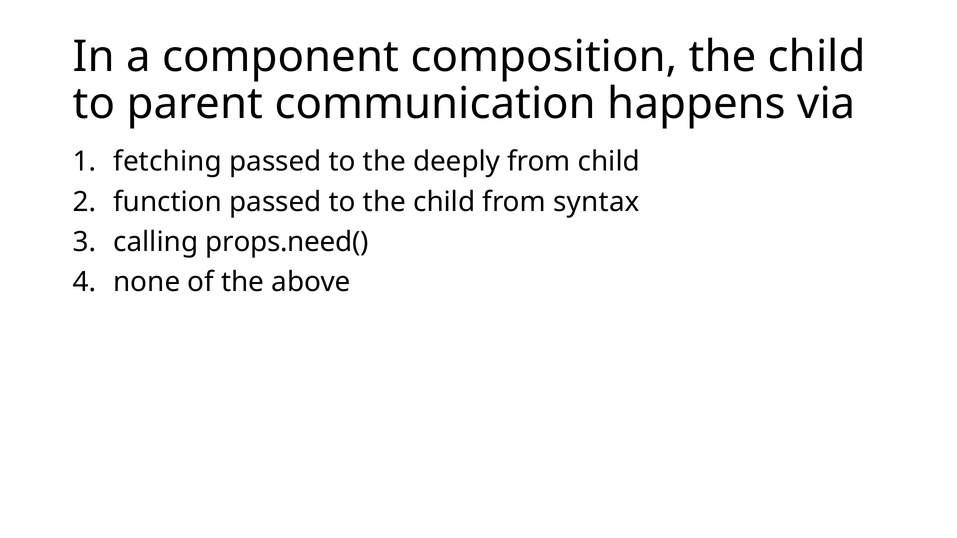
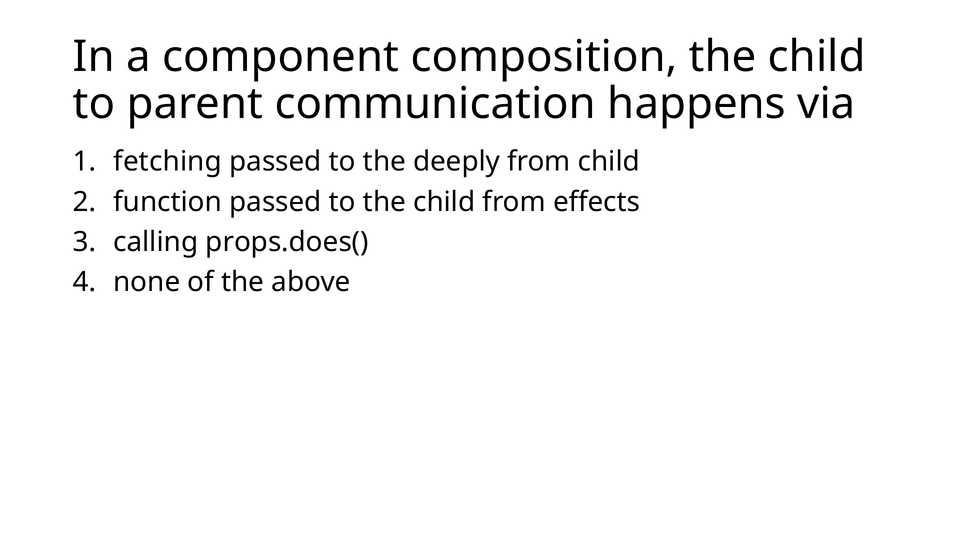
syntax: syntax -> effects
props.need(: props.need( -> props.does(
